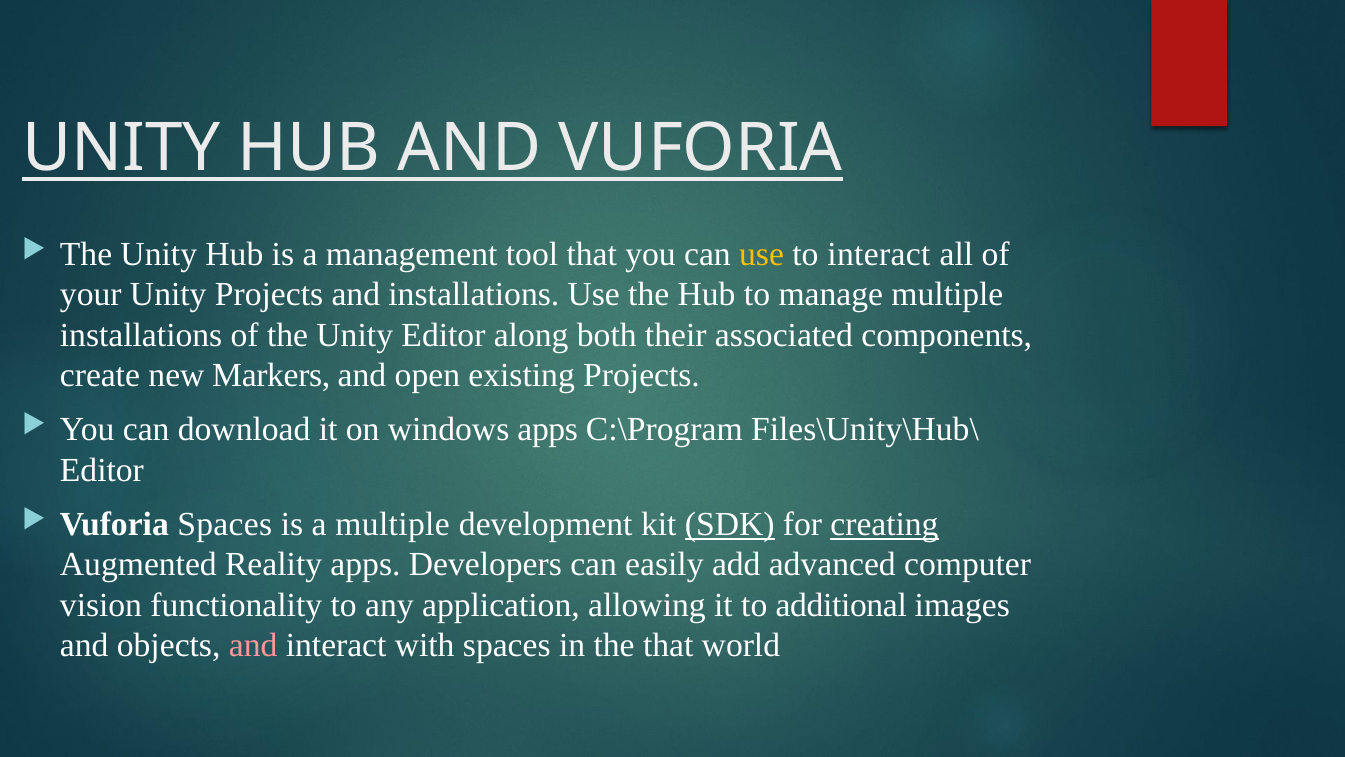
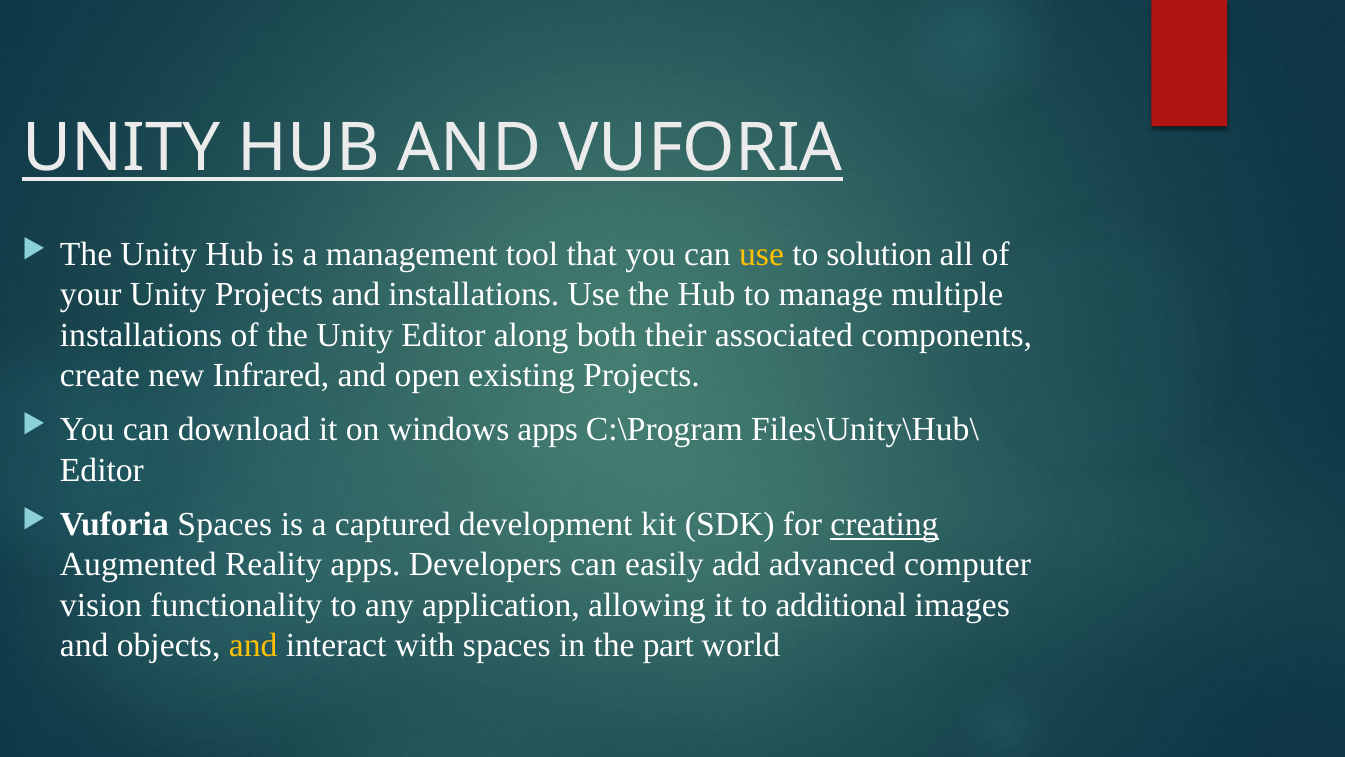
to interact: interact -> solution
Markers: Markers -> Infrared
a multiple: multiple -> captured
SDK underline: present -> none
and at (253, 645) colour: pink -> yellow
the that: that -> part
